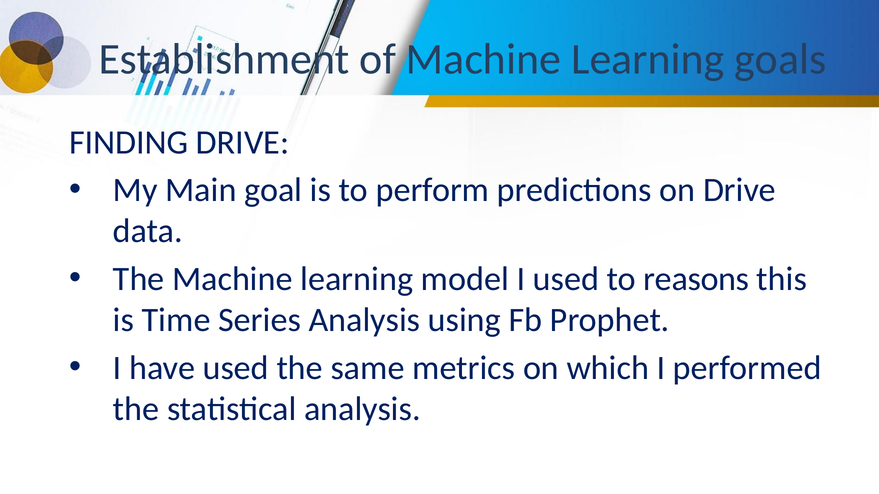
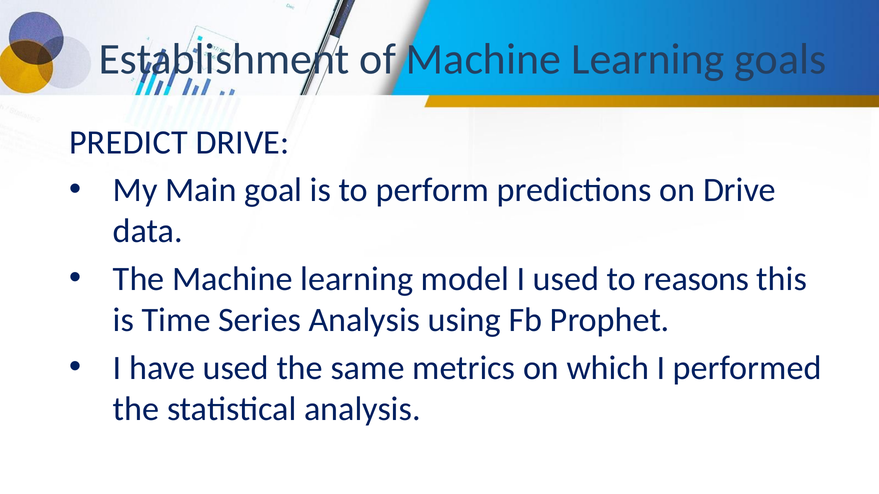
FINDING: FINDING -> PREDICT
